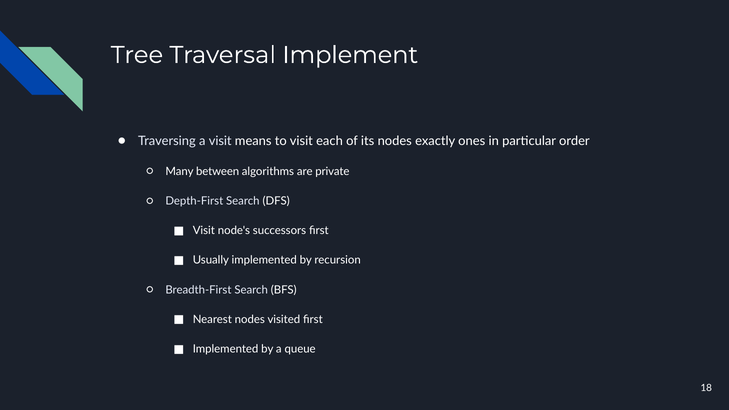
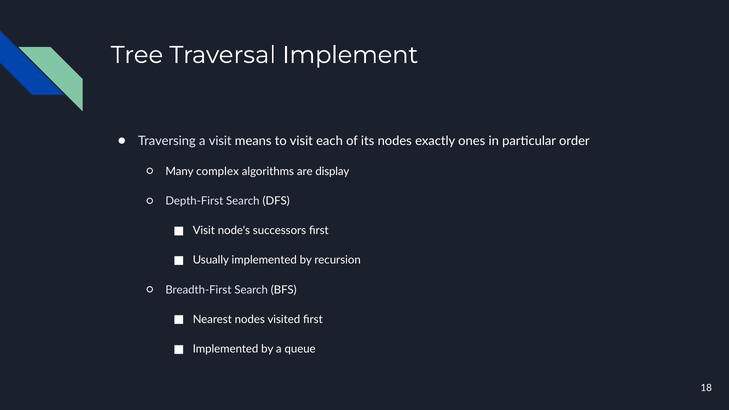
between: between -> complex
private: private -> display
